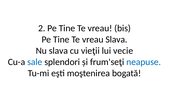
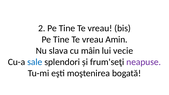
vreau Slava: Slava -> Amin
vieţii: vieţii -> mâin
neapuse colour: blue -> purple
